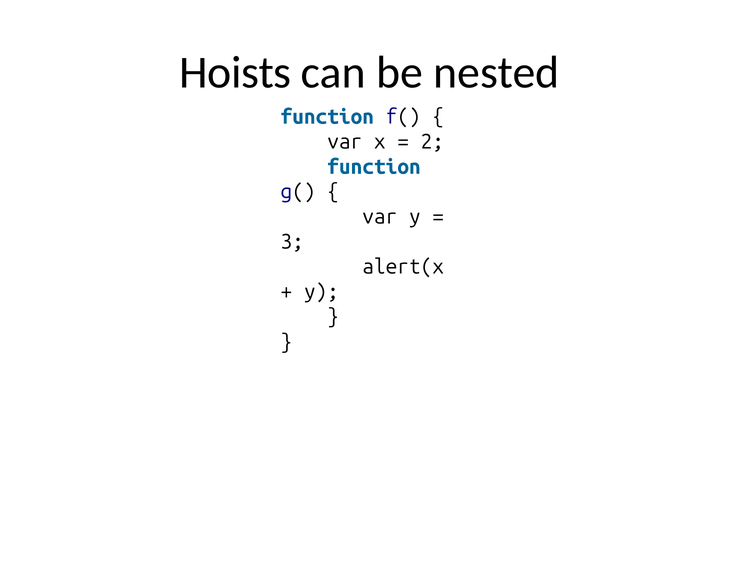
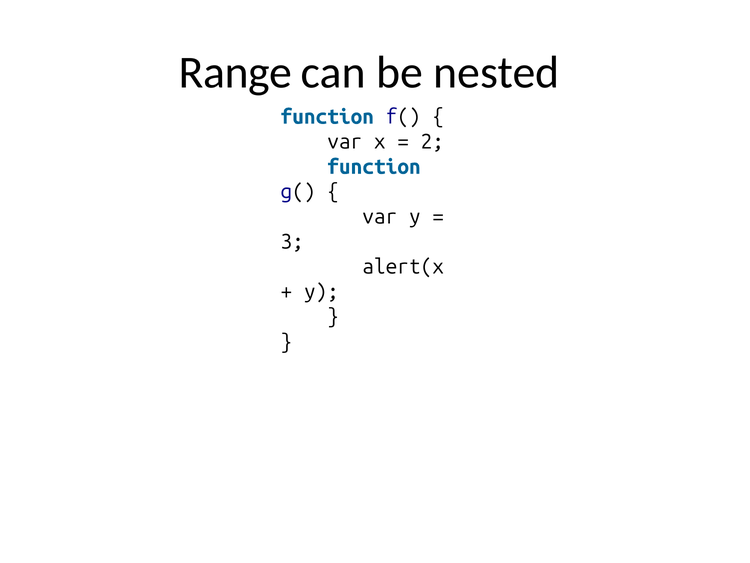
Hoists: Hoists -> Range
